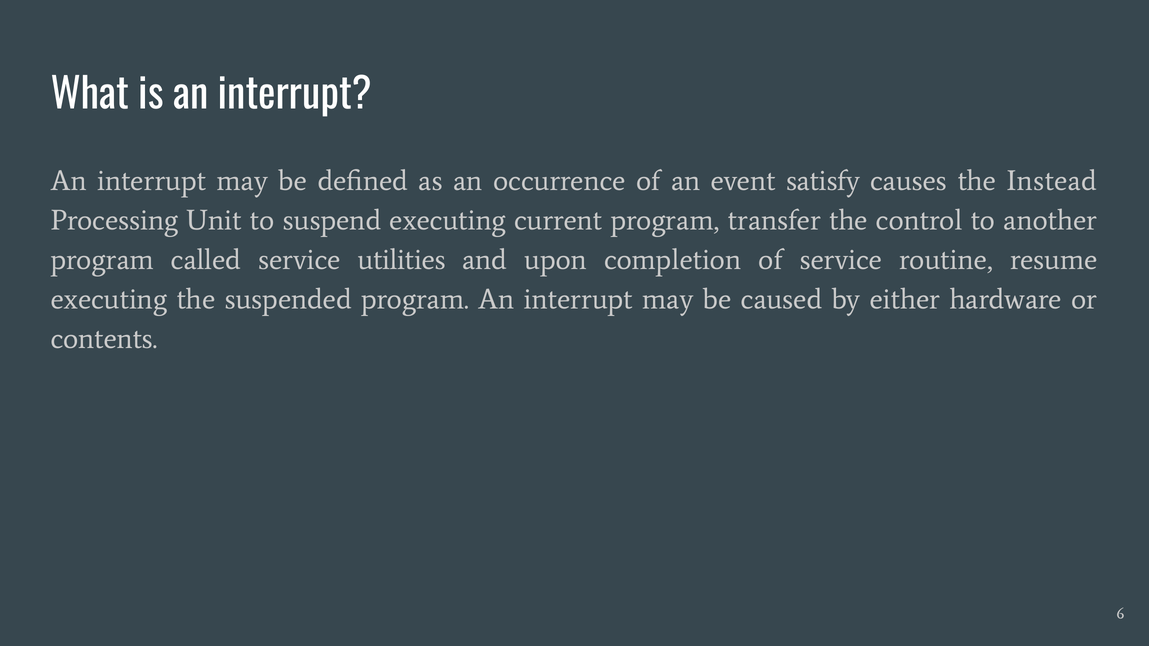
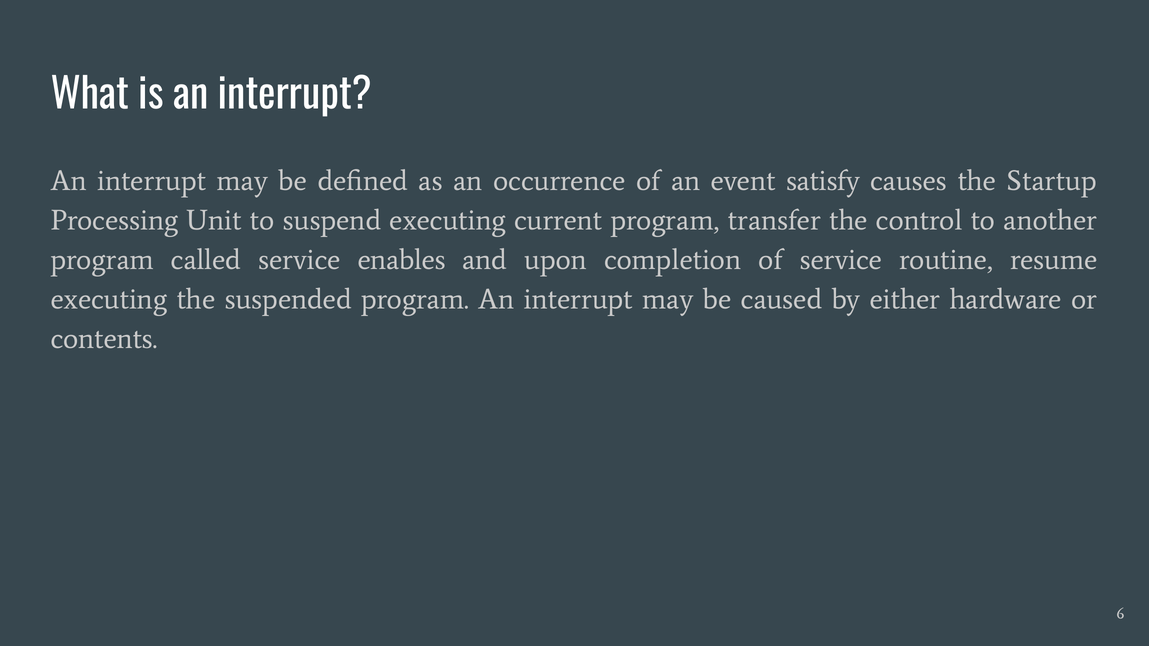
Instead: Instead -> Startup
utilities: utilities -> enables
